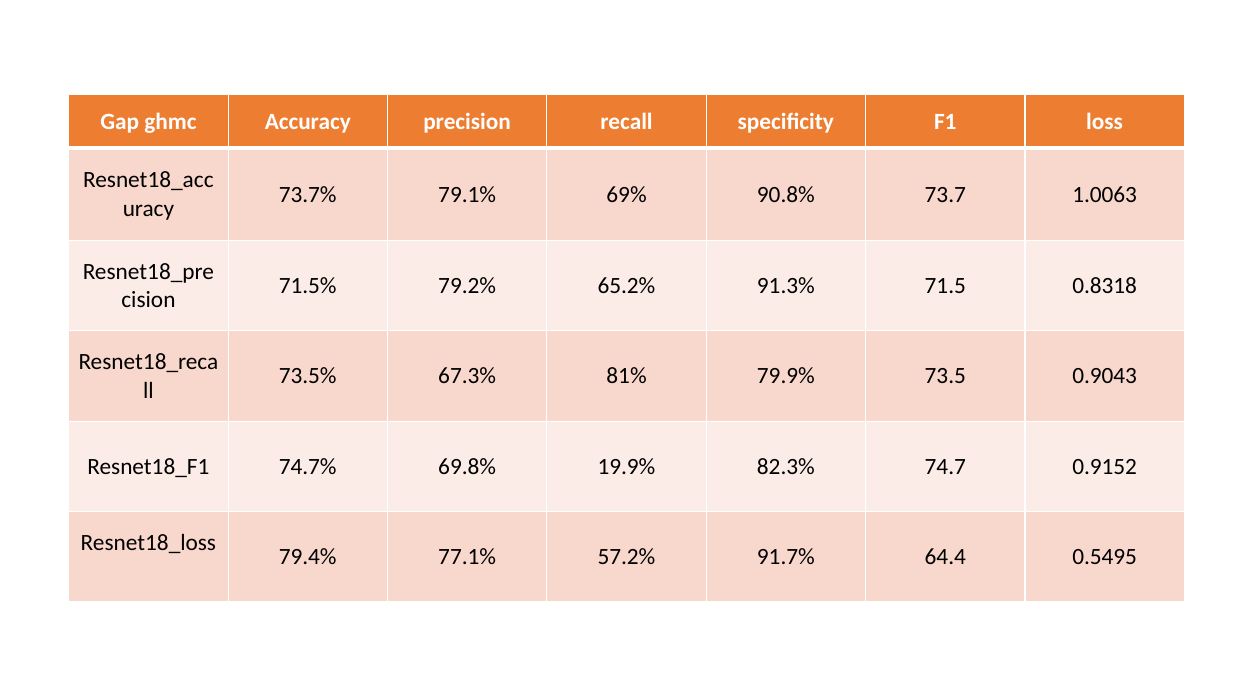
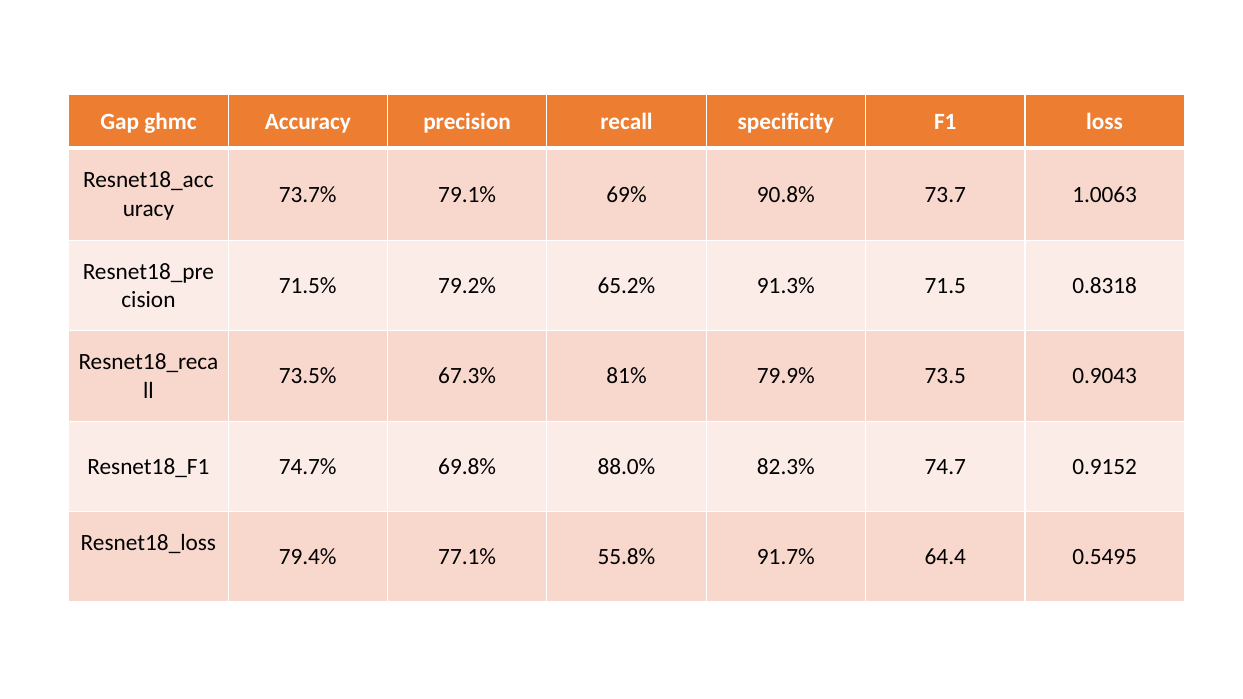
19.9%: 19.9% -> 88.0%
57.2%: 57.2% -> 55.8%
